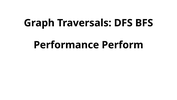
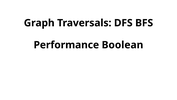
Perform: Perform -> Boolean
